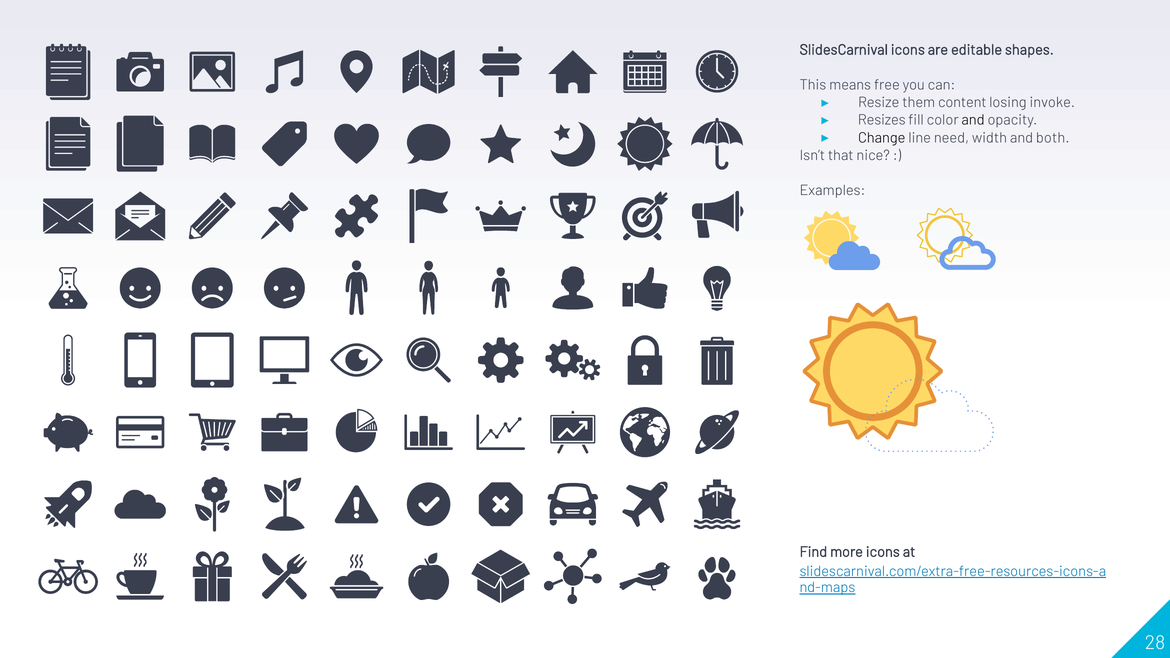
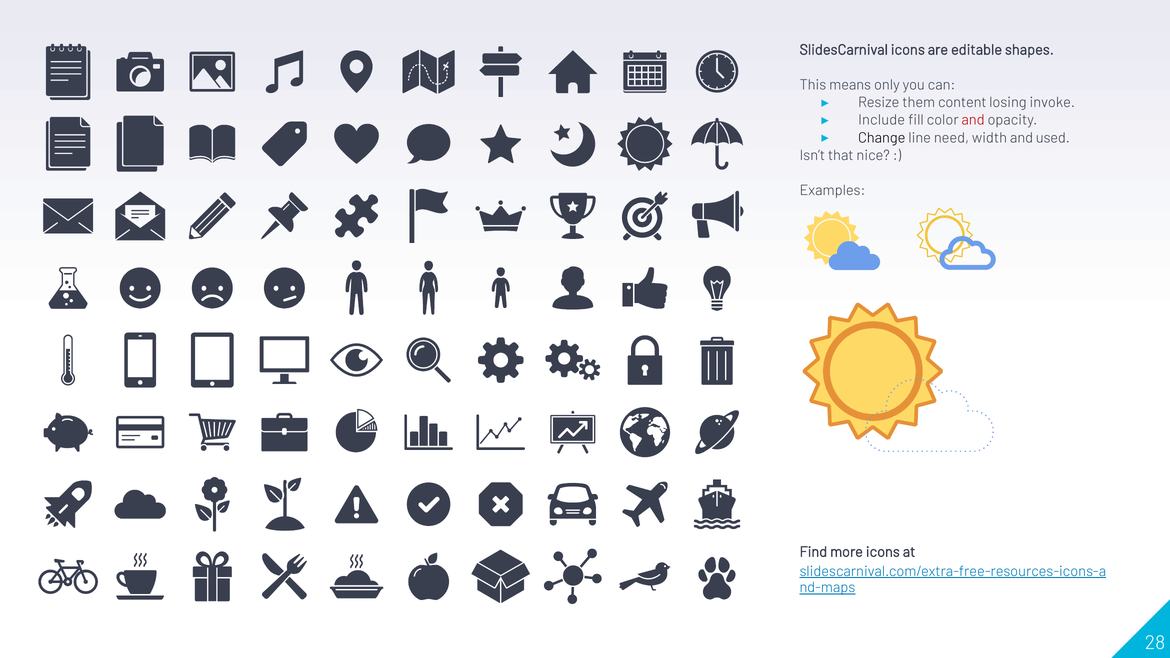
free: free -> only
Resizes: Resizes -> Include
and at (973, 120) colour: black -> red
both: both -> used
